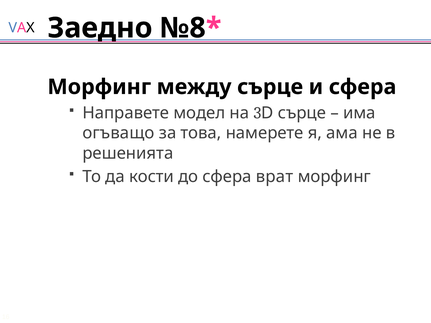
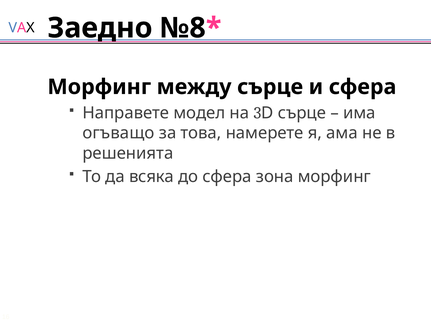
кости: кости -> всяка
врат: врат -> зона
